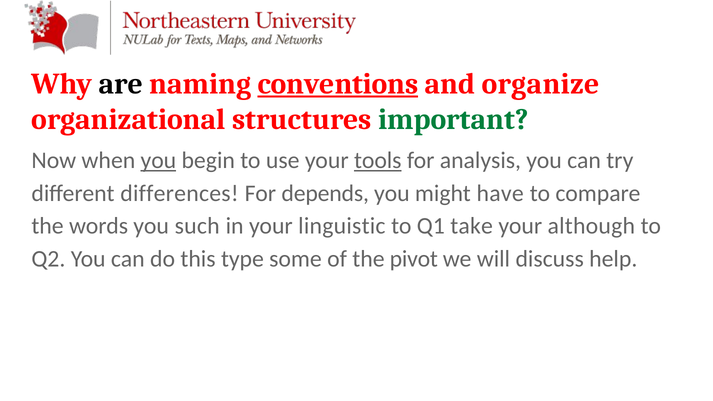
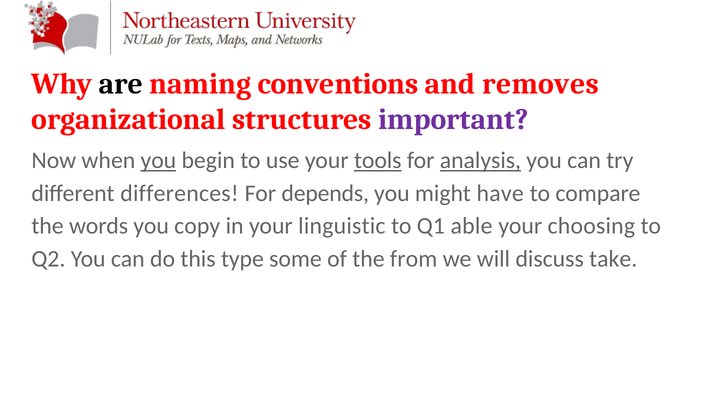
conventions underline: present -> none
organize: organize -> removes
important colour: green -> purple
analysis underline: none -> present
such: such -> copy
take: take -> able
although: although -> choosing
pivot: pivot -> from
help: help -> take
